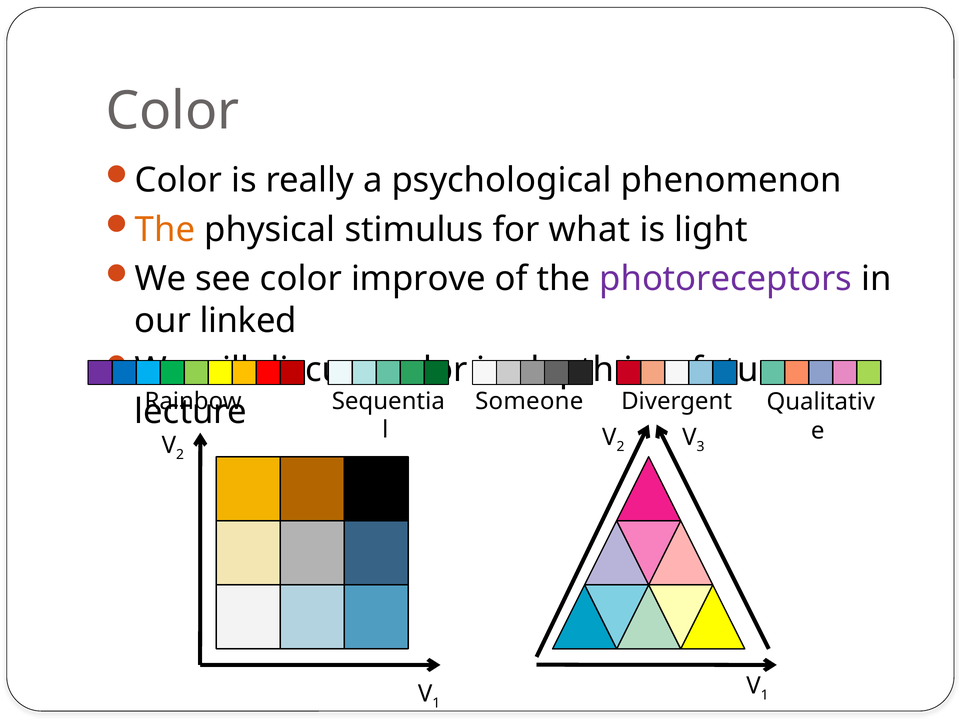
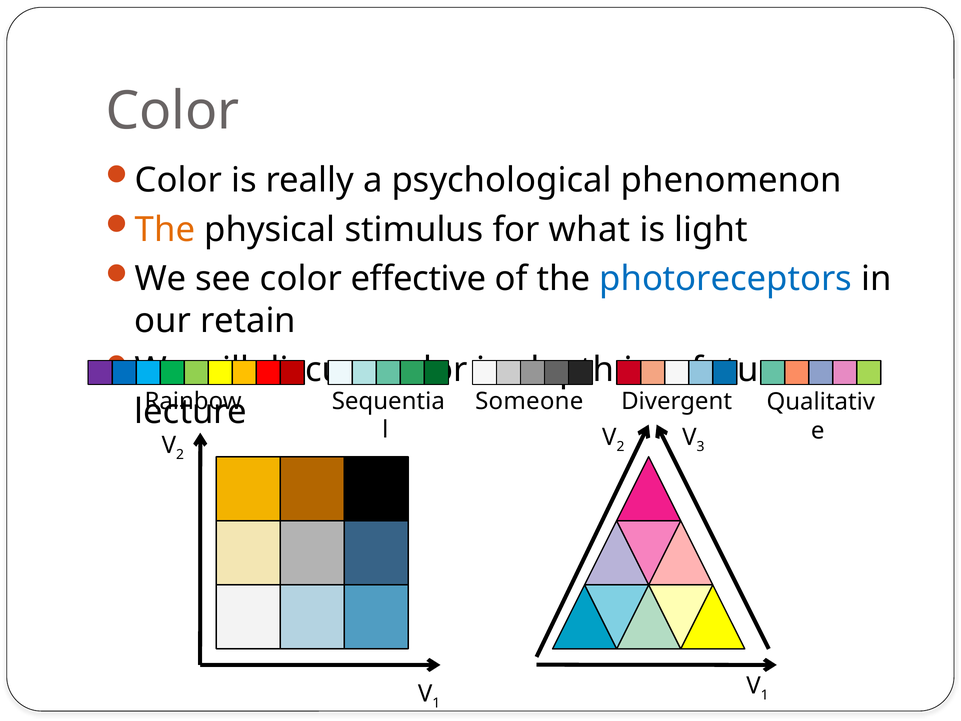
improve: improve -> effective
photoreceptors colour: purple -> blue
linked: linked -> retain
